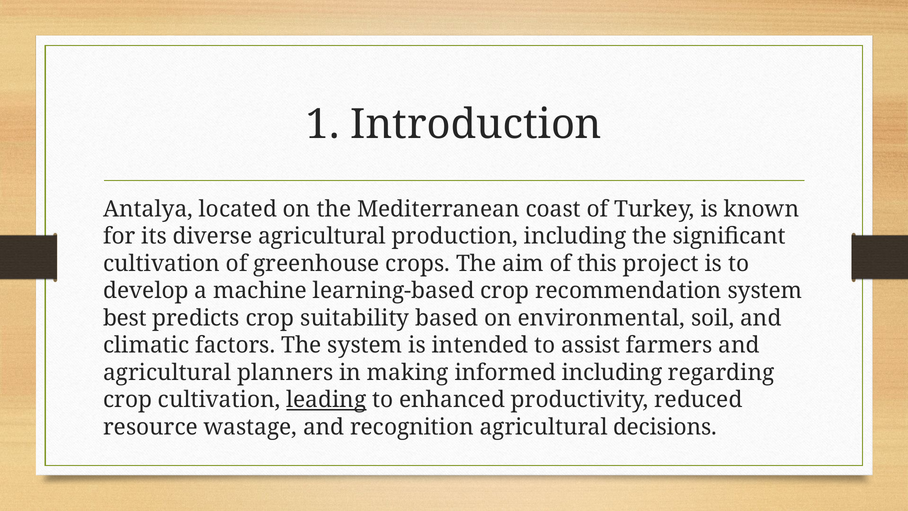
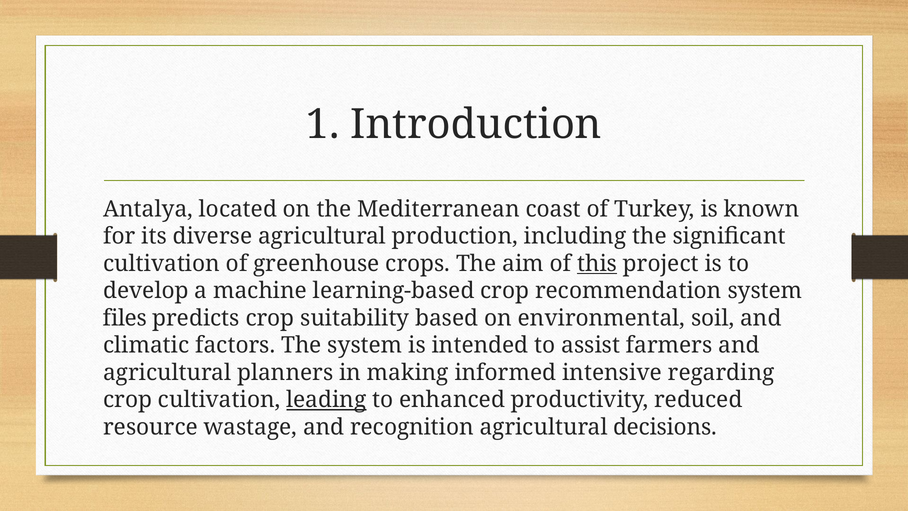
this underline: none -> present
best: best -> files
informed including: including -> intensive
